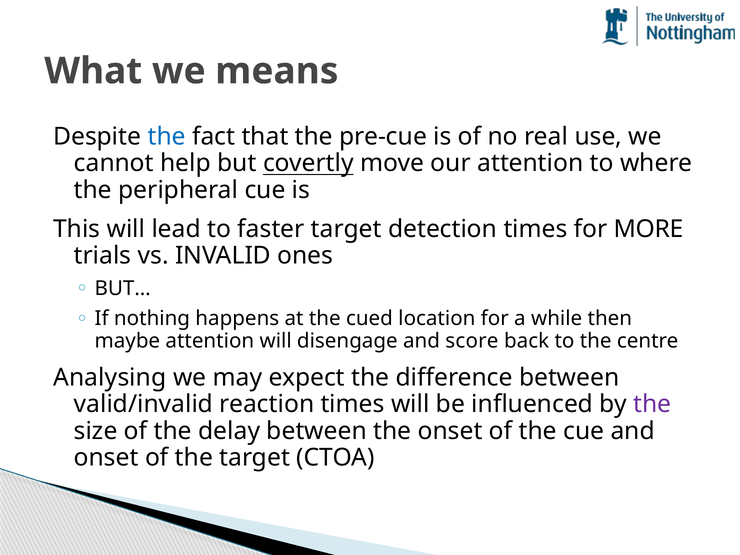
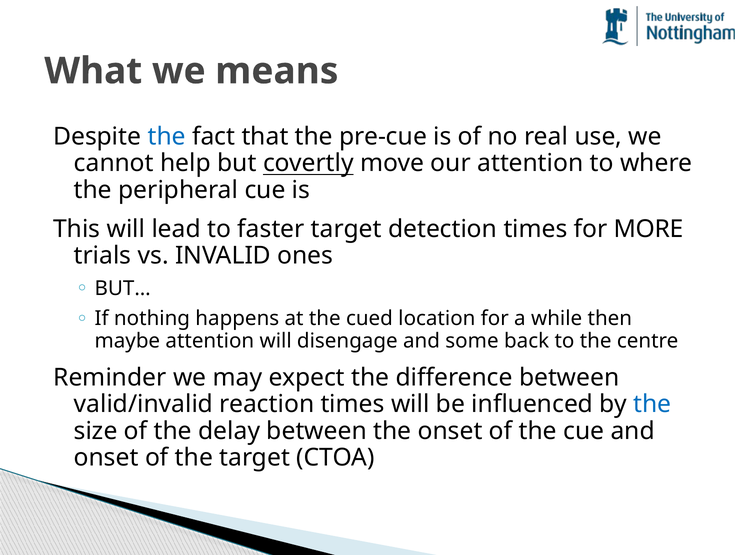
score: score -> some
Analysing: Analysing -> Reminder
the at (652, 404) colour: purple -> blue
